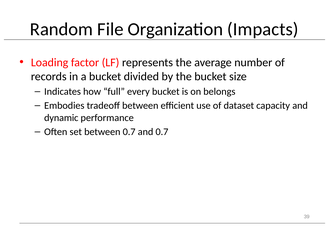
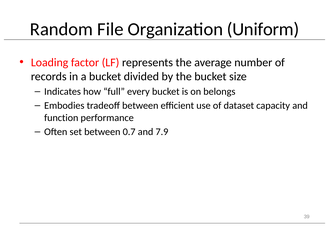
Impacts: Impacts -> Uniform
dynamic: dynamic -> function
and 0.7: 0.7 -> 7.9
